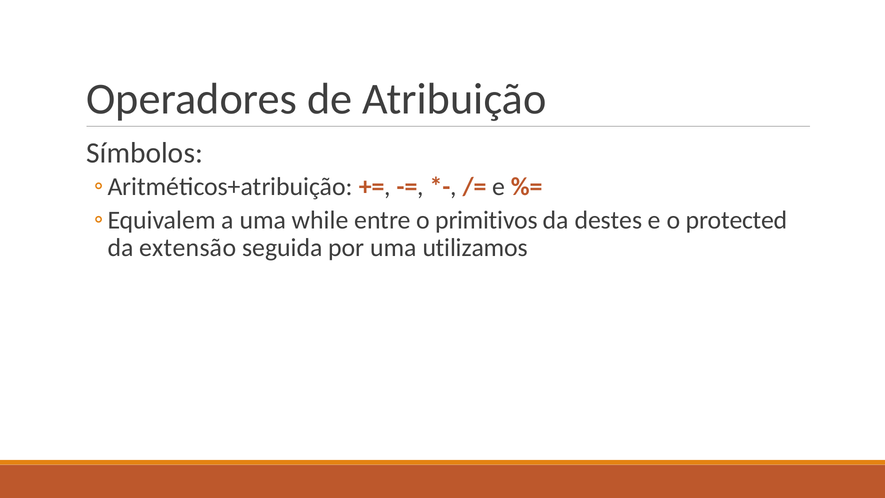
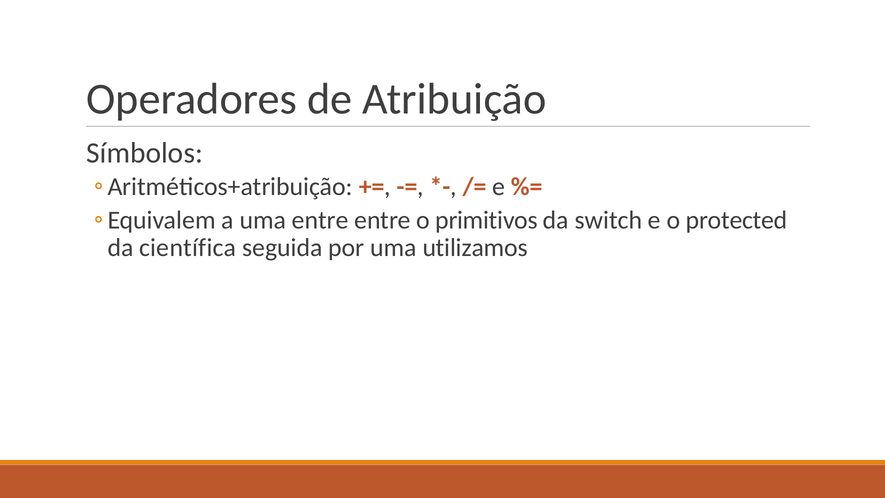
uma while: while -> entre
destes: destes -> switch
extensão: extensão -> científica
